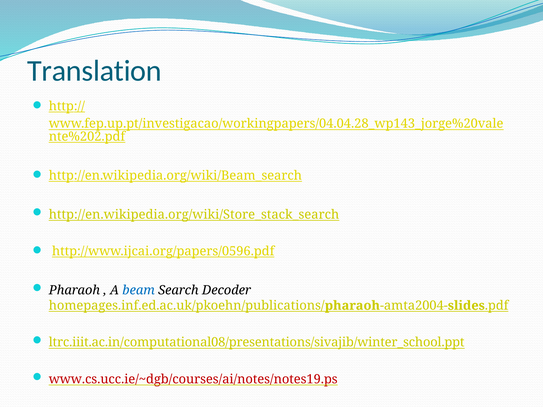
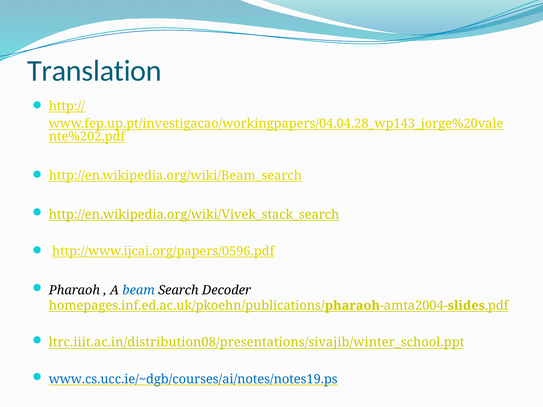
http://en.wikipedia.org/wiki/Store_stack_search: http://en.wikipedia.org/wiki/Store_stack_search -> http://en.wikipedia.org/wiki/Vivek_stack_search
ltrc.iiit.ac.in/computational08/presentations/sivajib/winter_school.ppt: ltrc.iiit.ac.in/computational08/presentations/sivajib/winter_school.ppt -> ltrc.iiit.ac.in/distribution08/presentations/sivajib/winter_school.ppt
www.cs.ucc.ie/~dgb/courses/ai/notes/notes19.ps colour: red -> blue
